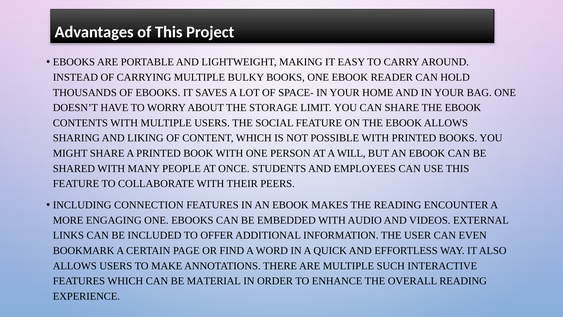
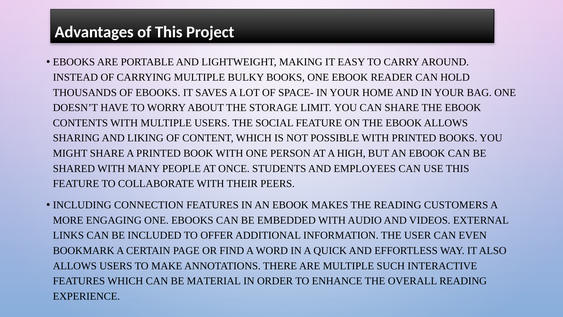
WILL: WILL -> HIGH
ENCOUNTER: ENCOUNTER -> CUSTOMERS
